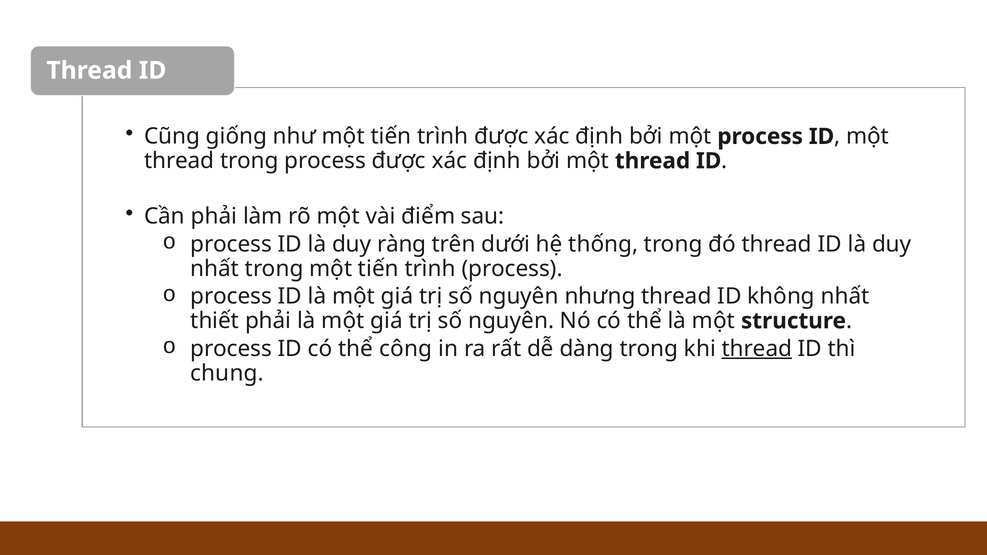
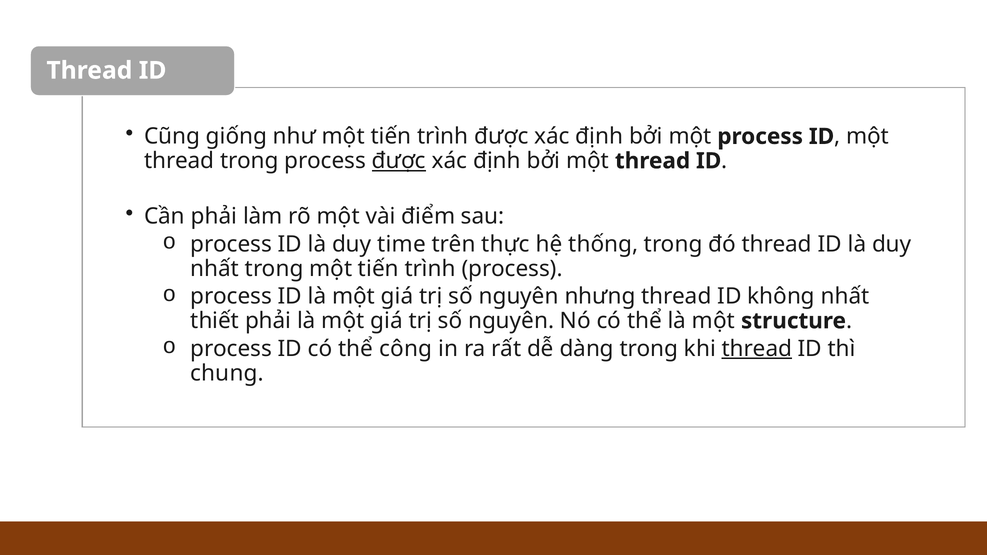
được at (399, 161) underline: none -> present
ràng: ràng -> time
dưới: dưới -> thực
